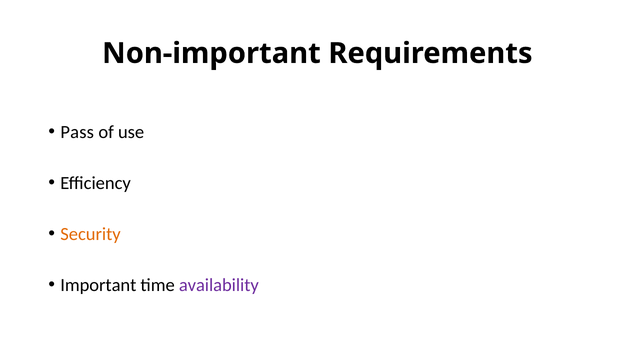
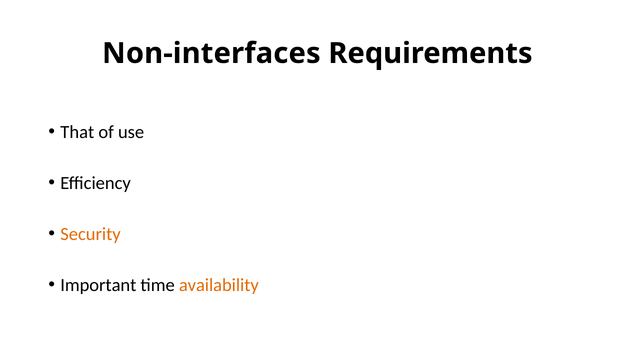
Non-important: Non-important -> Non-interfaces
Pass: Pass -> That
availability colour: purple -> orange
